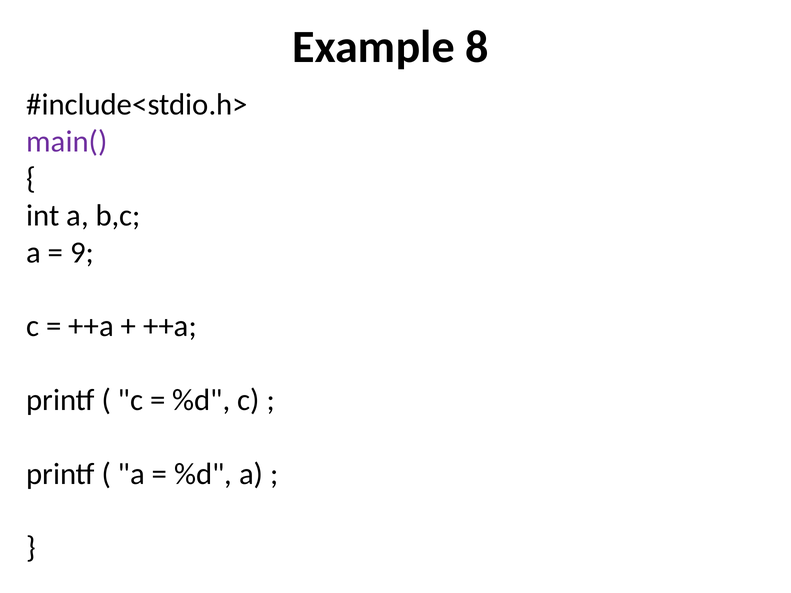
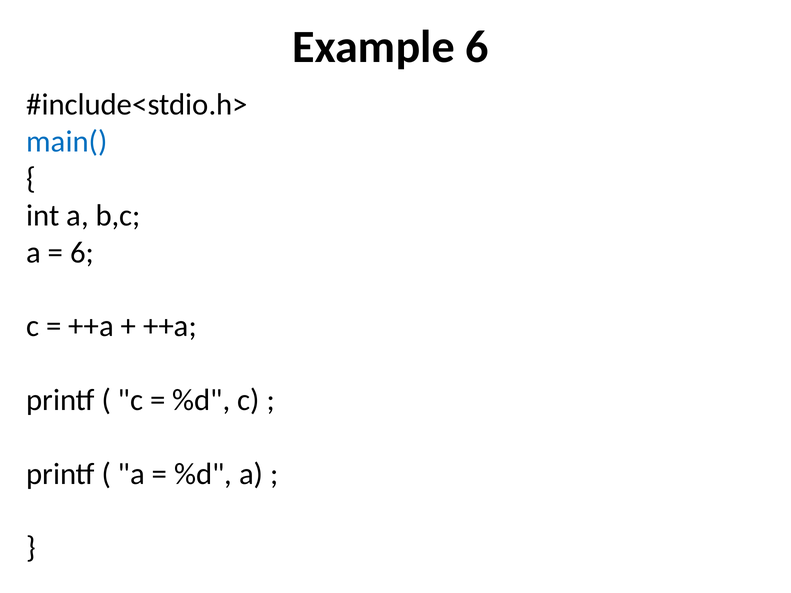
Example 8: 8 -> 6
main( colour: purple -> blue
9 at (82, 253): 9 -> 6
